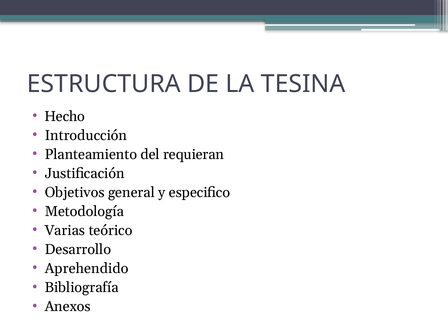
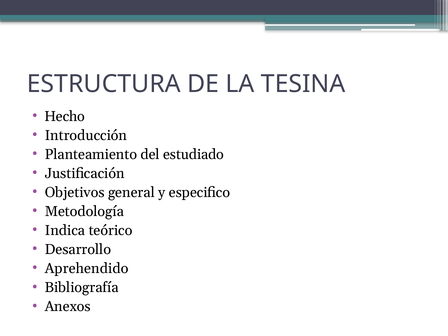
requieran: requieran -> estudiado
Varias: Varias -> Indica
